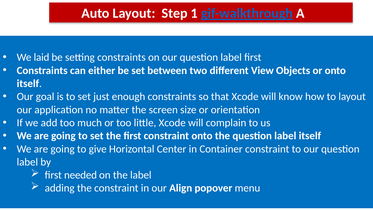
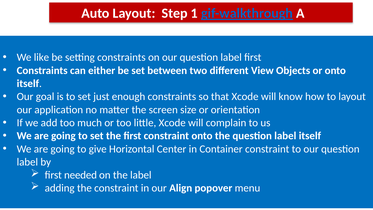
laid: laid -> like
